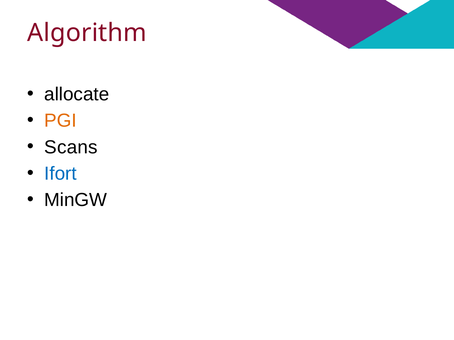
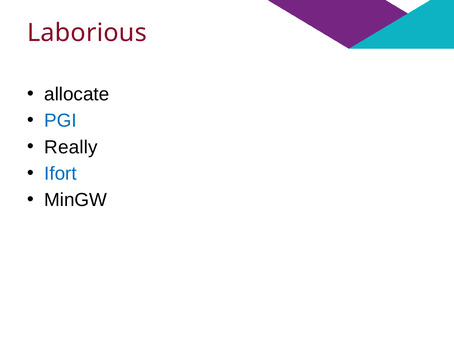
Algorithm: Algorithm -> Laborious
PGI colour: orange -> blue
Scans: Scans -> Really
